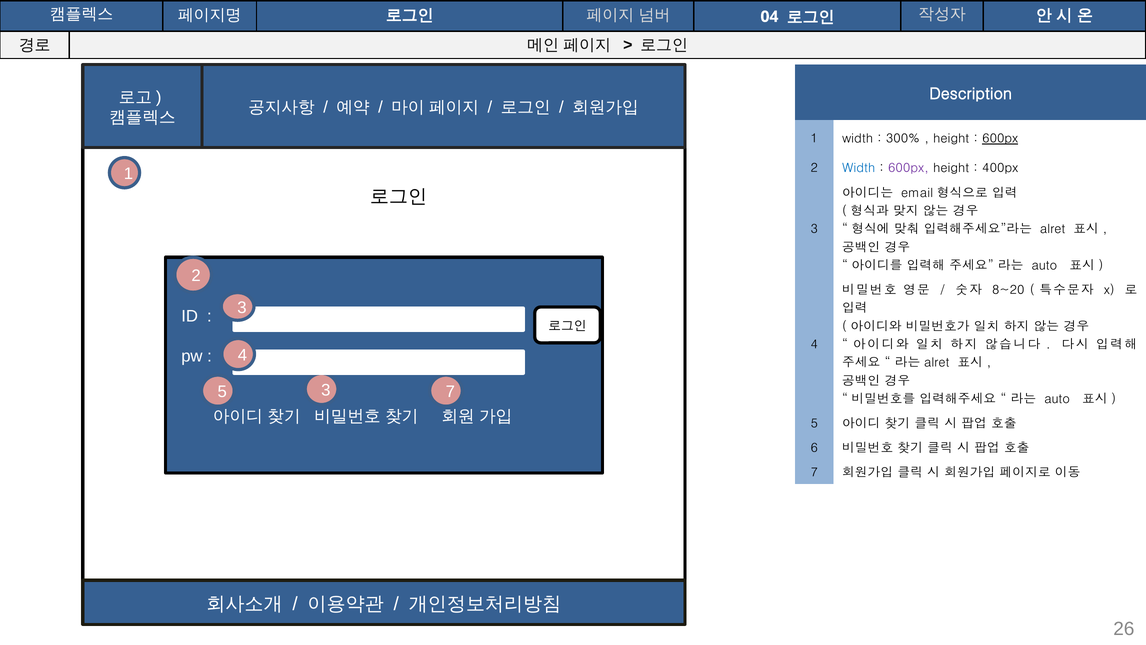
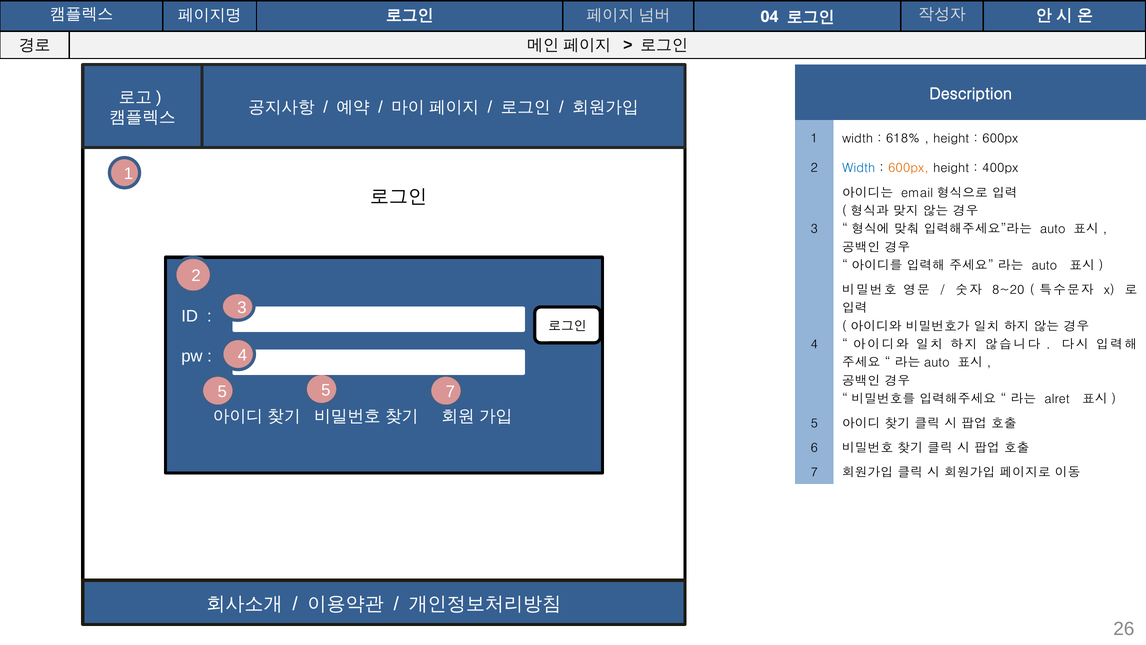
300%: 300% -> 618%
600px at (1000, 139) underline: present -> none
600px at (909, 168) colour: purple -> orange
alret at (1053, 229): alret -> auto
alret at (937, 362): alret -> auto
5 3: 3 -> 5
auto at (1057, 399): auto -> alret
